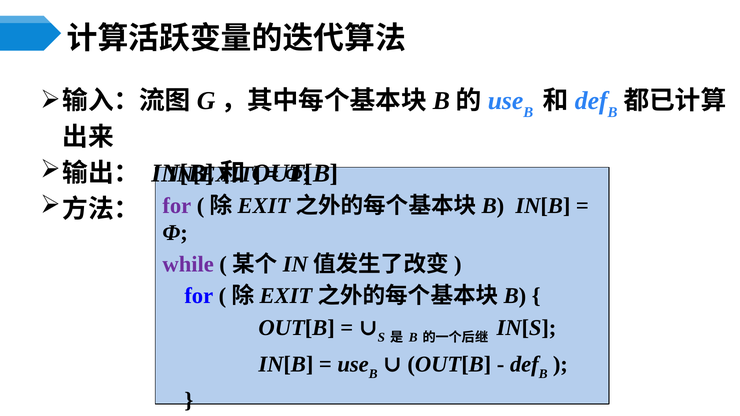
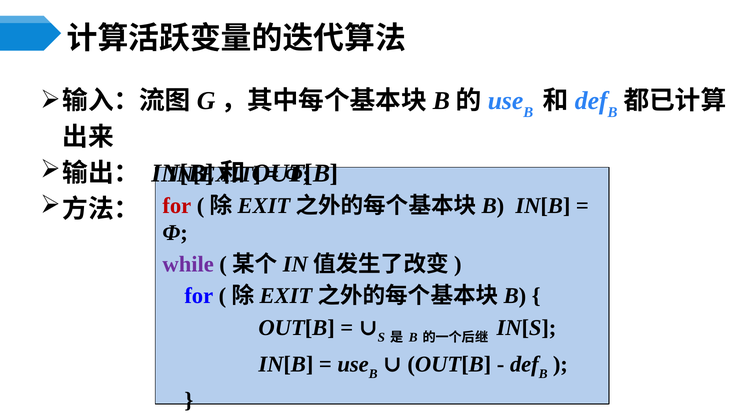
for at (177, 206) colour: purple -> red
